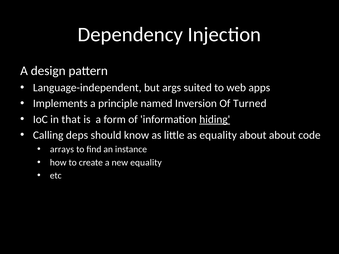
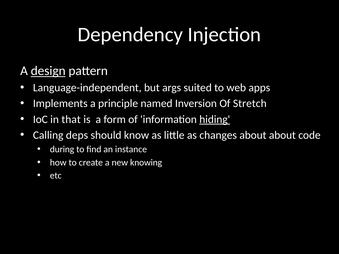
design underline: none -> present
Turned: Turned -> Stretch
as equality: equality -> changes
arrays: arrays -> during
new equality: equality -> knowing
